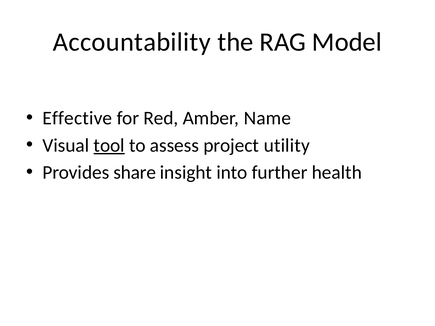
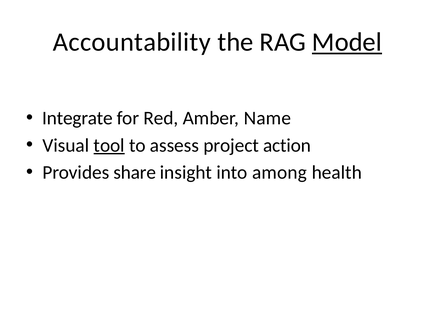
Model underline: none -> present
Effective: Effective -> Integrate
utility: utility -> action
further: further -> among
